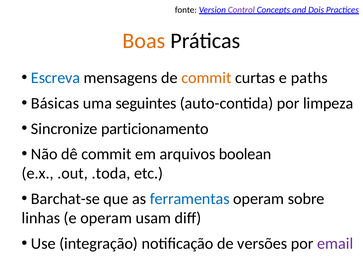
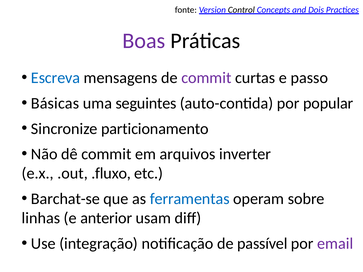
Control colour: purple -> black
Boas colour: orange -> purple
commit at (206, 78) colour: orange -> purple
paths: paths -> passo
limpeza: limpeza -> popular
boolean: boolean -> inverter
.toda: .toda -> .fluxo
e operam: operam -> anterior
versões: versões -> passível
